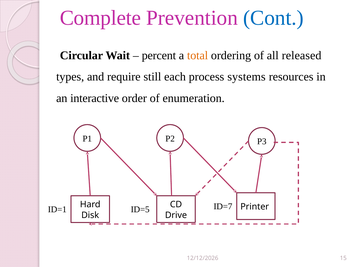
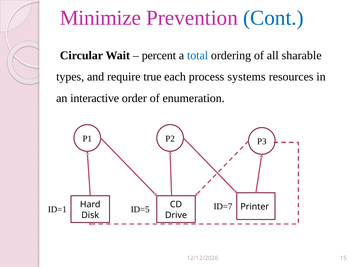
Complete: Complete -> Minimize
total colour: orange -> blue
released: released -> sharable
still: still -> true
